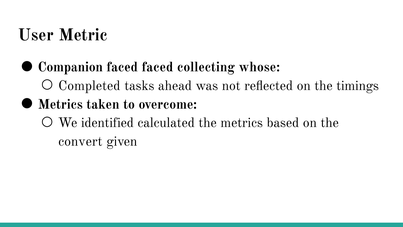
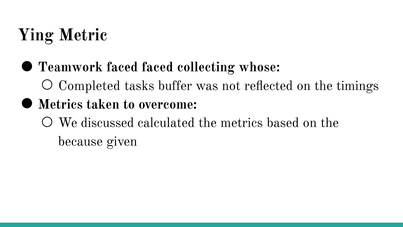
User: User -> Ying
Companion: Companion -> Teamwork
ahead: ahead -> buffer
identified: identified -> discussed
convert: convert -> because
